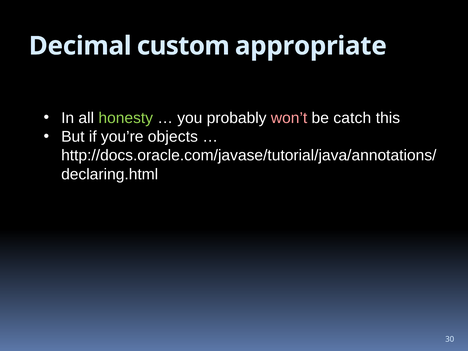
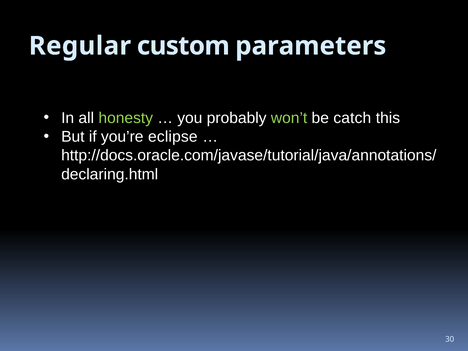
Decimal: Decimal -> Regular
appropriate: appropriate -> parameters
won’t colour: pink -> light green
objects: objects -> eclipse
